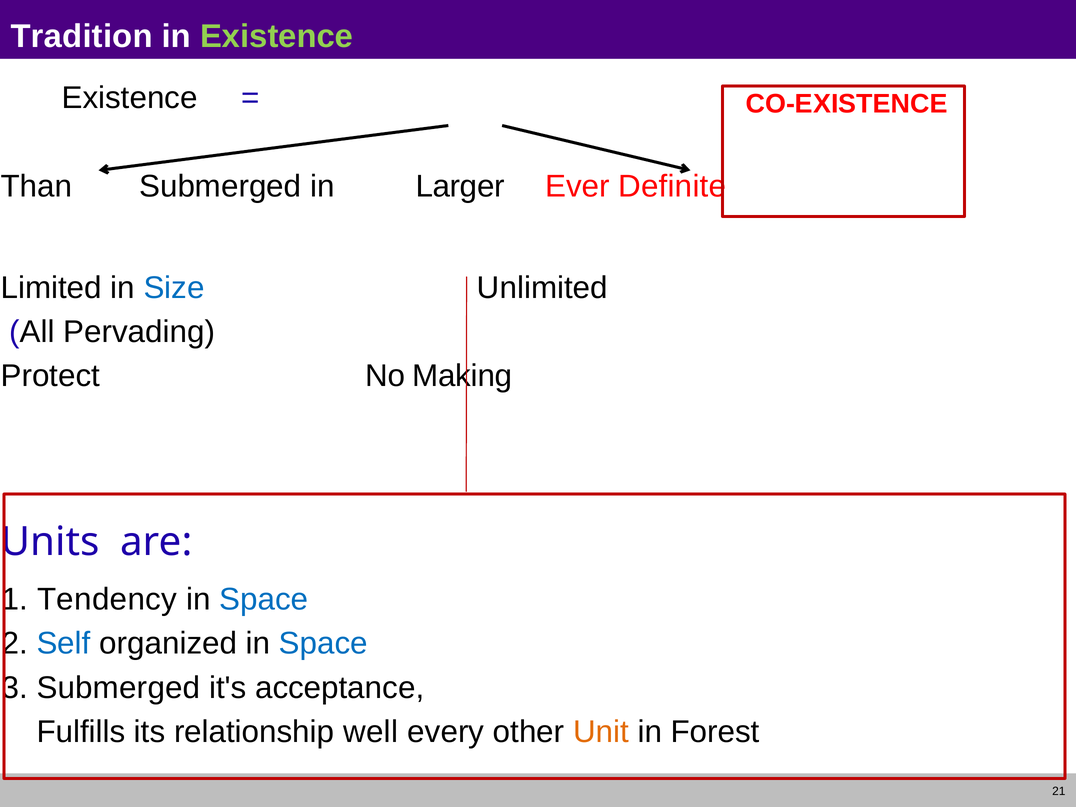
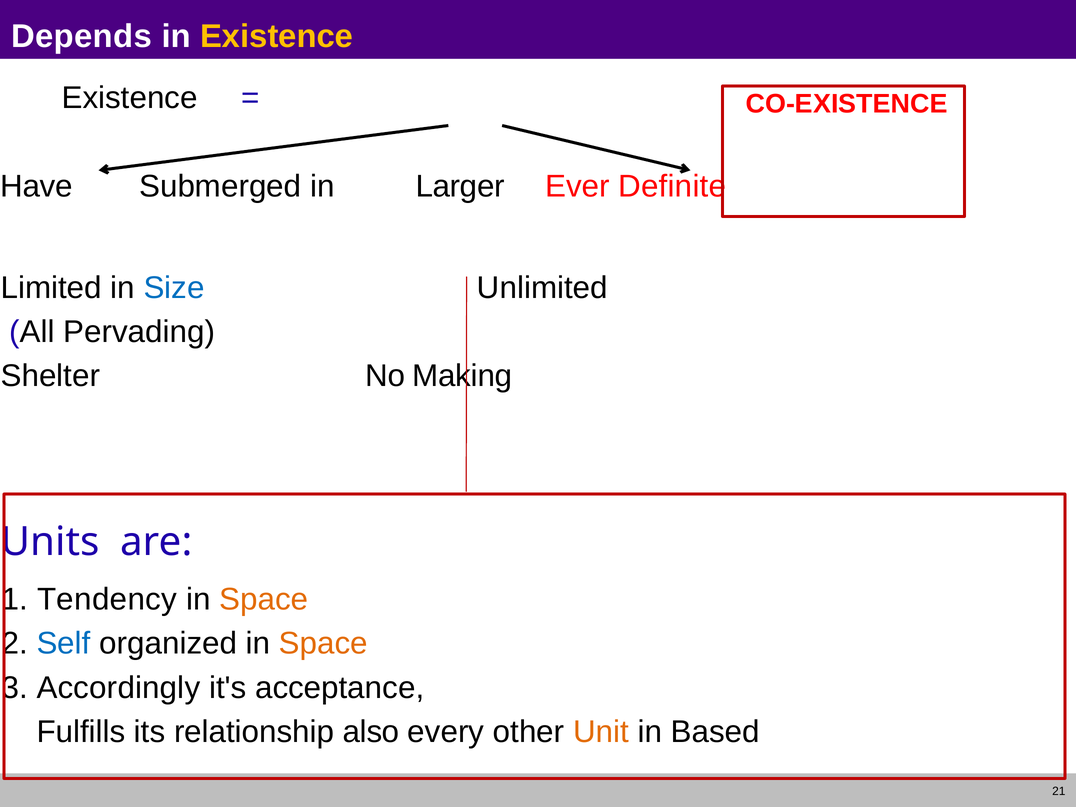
Tradition: Tradition -> Depends
Existence at (277, 36) colour: light green -> yellow
Than: Than -> Have
Protect: Protect -> Shelter
Space at (264, 599) colour: blue -> orange
Space at (323, 643) colour: blue -> orange
3 Submerged: Submerged -> Accordingly
well: well -> also
Forest: Forest -> Based
